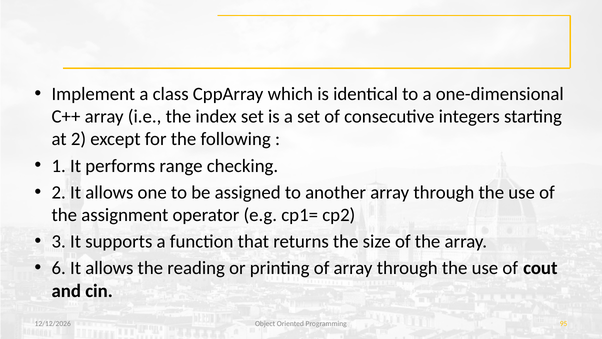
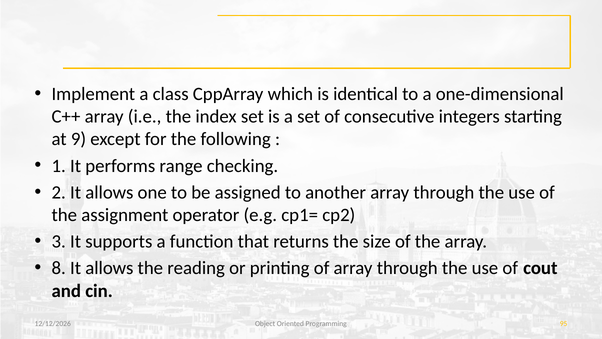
at 2: 2 -> 9
6: 6 -> 8
